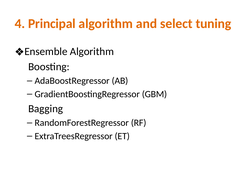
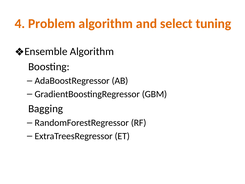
Principal: Principal -> Problem
